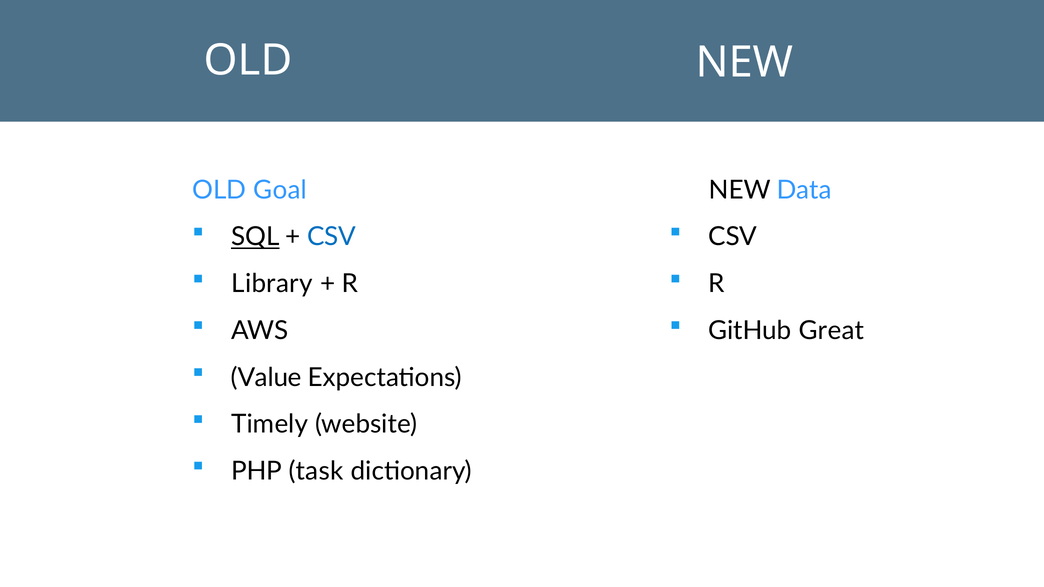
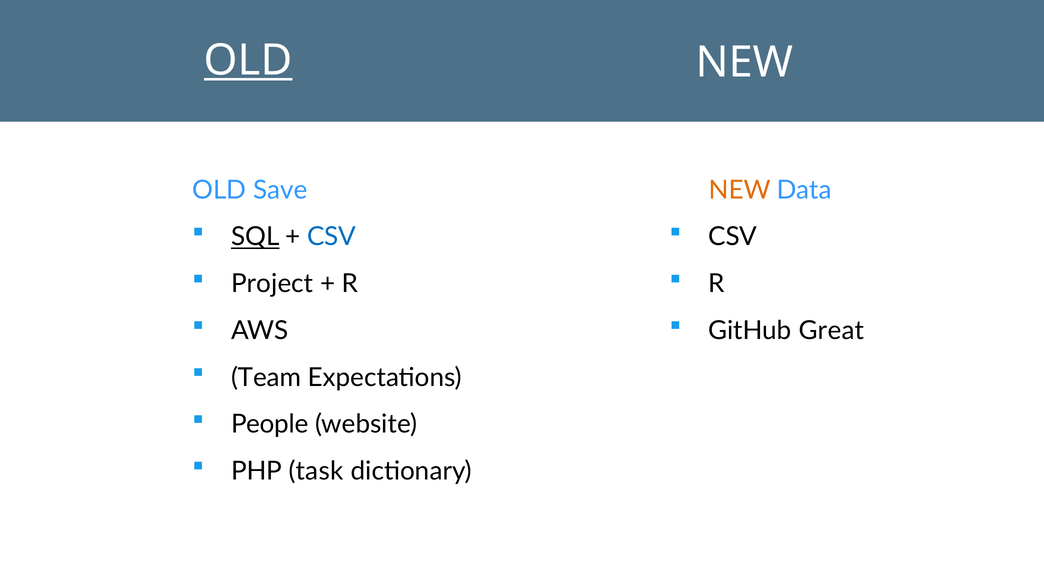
OLD at (248, 60) underline: none -> present
Goal: Goal -> Save
NEW at (740, 190) colour: black -> orange
Library: Library -> Project
Value: Value -> Team
Timely: Timely -> People
